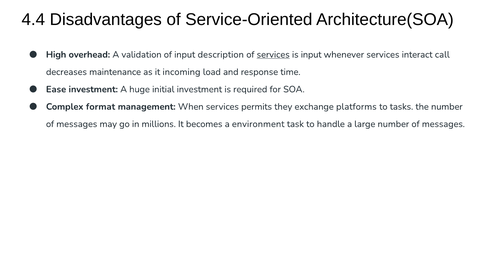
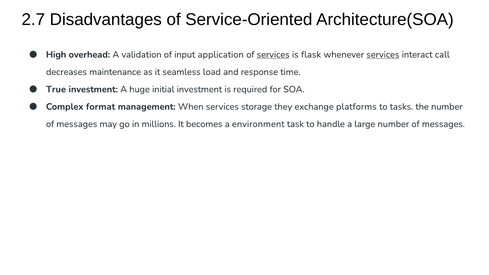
4.4: 4.4 -> 2.7
description: description -> application
is input: input -> flask
services at (383, 55) underline: none -> present
incoming: incoming -> seamless
Ease: Ease -> True
permits: permits -> storage
